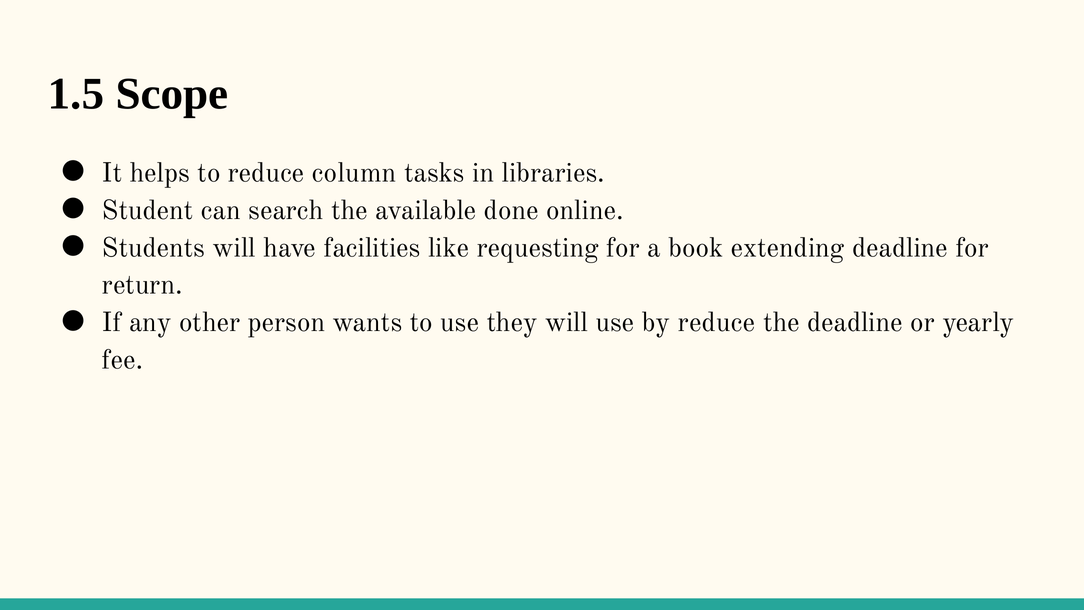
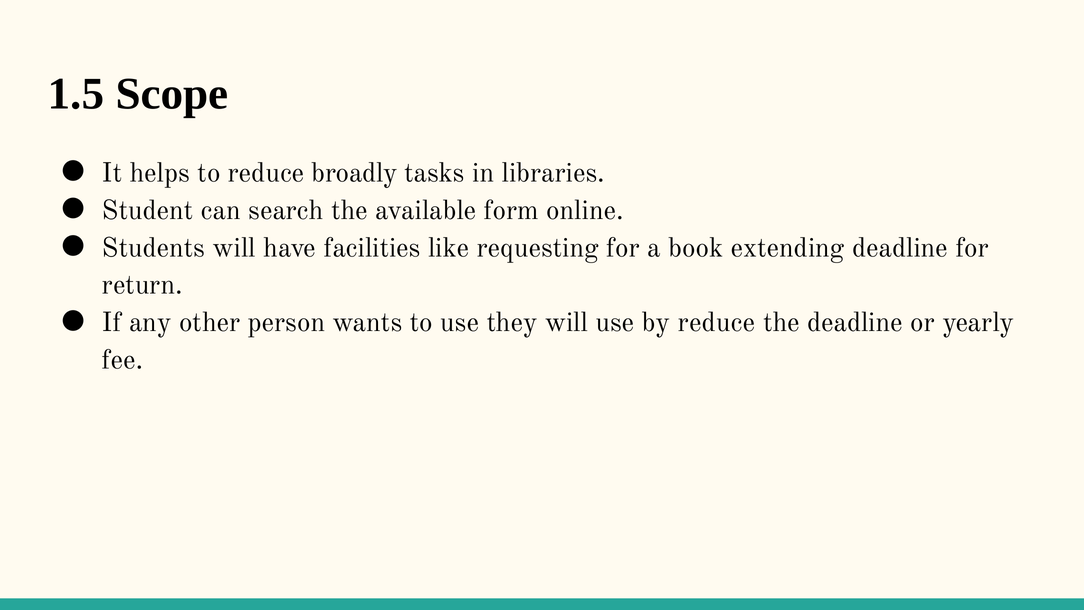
column: column -> broadly
done: done -> form
